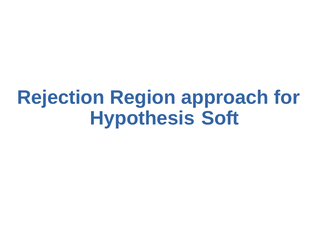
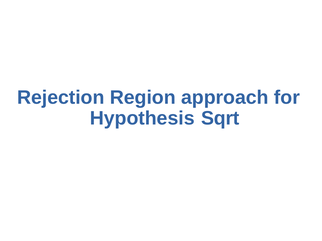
Soft: Soft -> Sqrt
